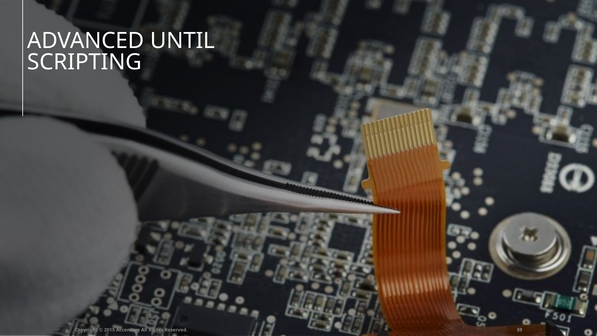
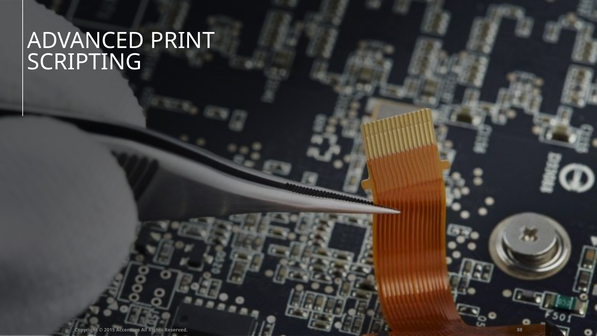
UNTIL: UNTIL -> PRINT
